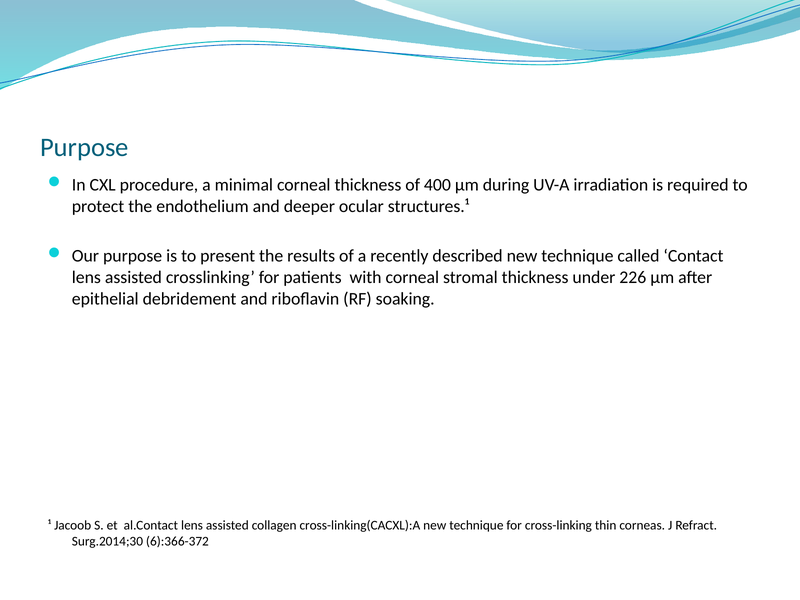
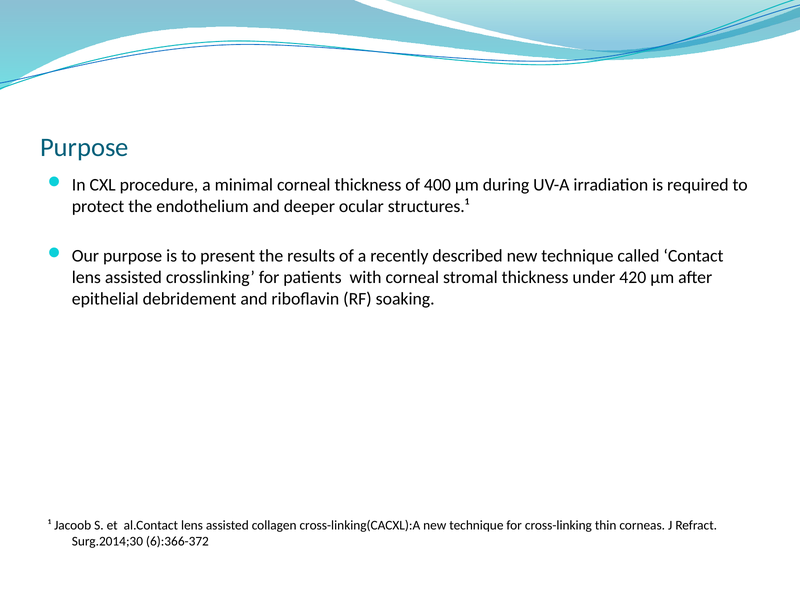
226: 226 -> 420
